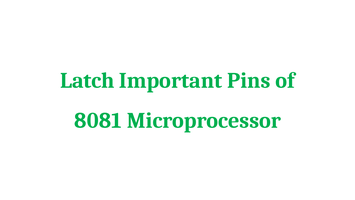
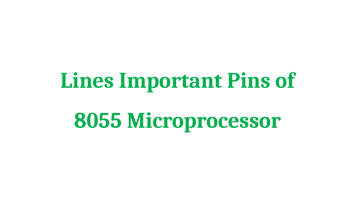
Latch: Latch -> Lines
8081: 8081 -> 8055
